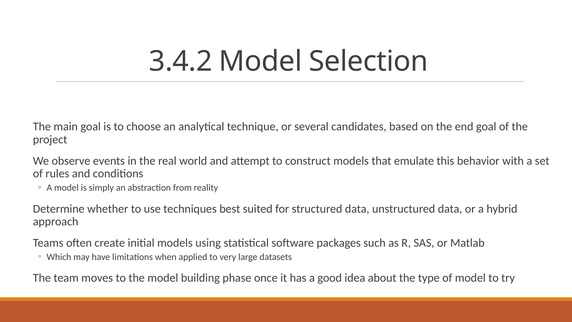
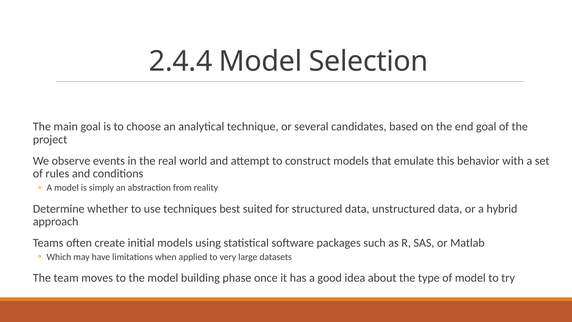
3.4.2: 3.4.2 -> 2.4.4
